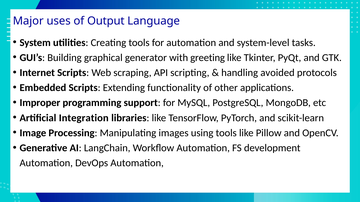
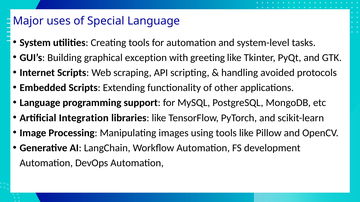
Output: Output -> Special
generator: generator -> exception
Improper at (40, 103): Improper -> Language
